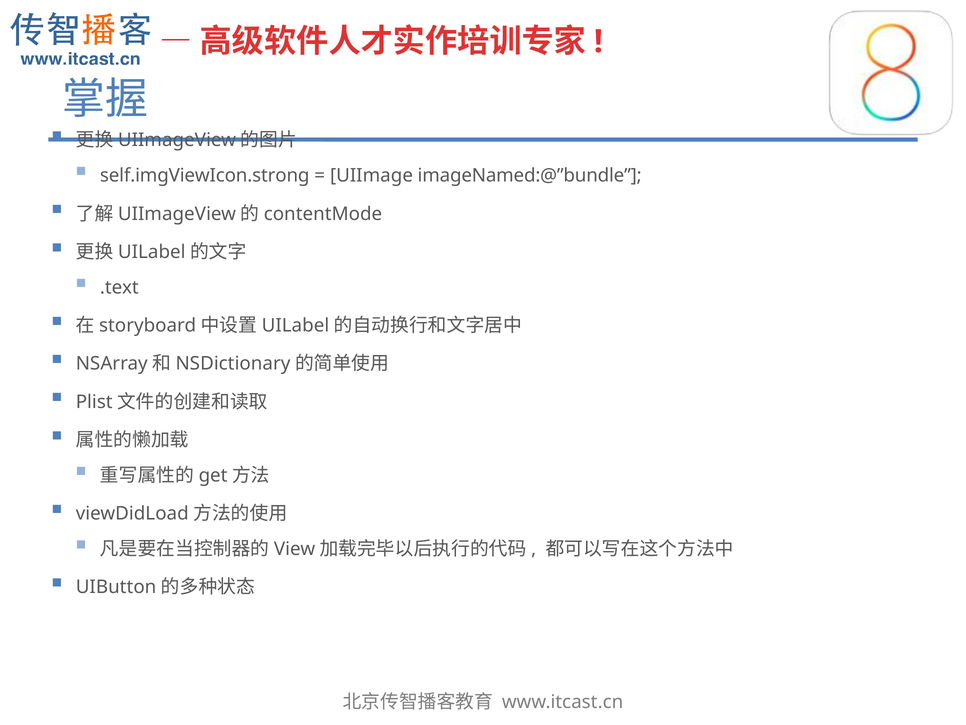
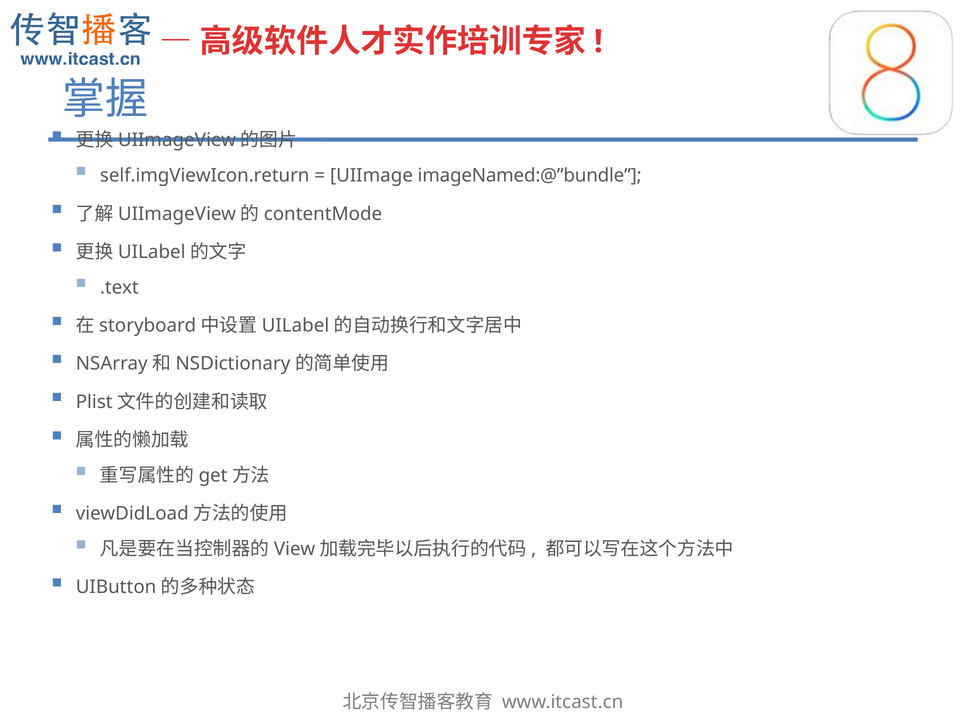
self.imgViewIcon.strong: self.imgViewIcon.strong -> self.imgViewIcon.return
